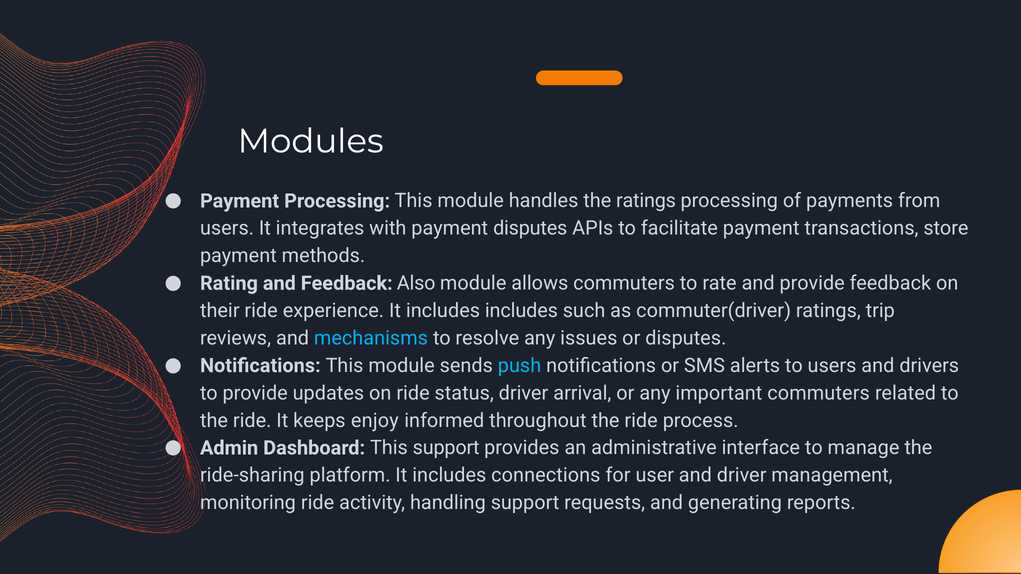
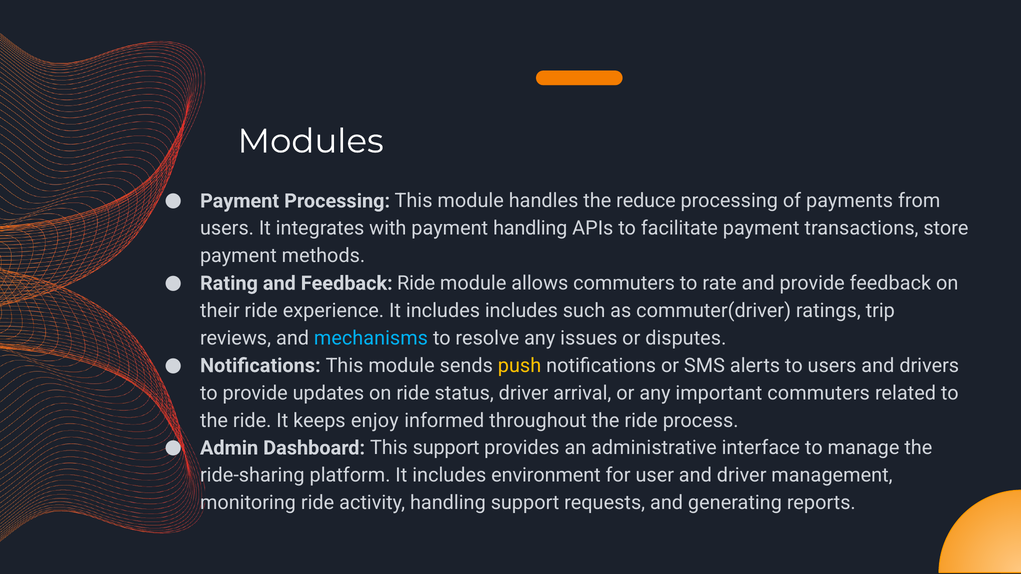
the ratings: ratings -> reduce
payment disputes: disputes -> handling
Feedback Also: Also -> Ride
push colour: light blue -> yellow
connections: connections -> environment
